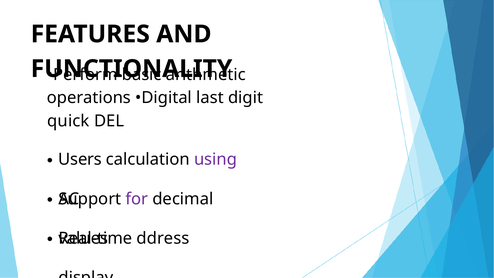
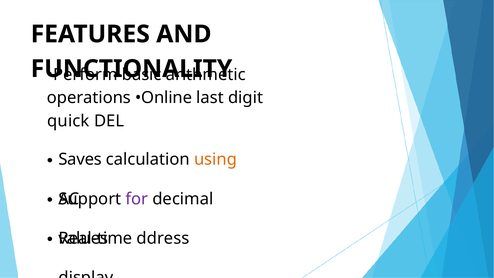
Digital: Digital -> Online
Users: Users -> Saves
using colour: purple -> orange
